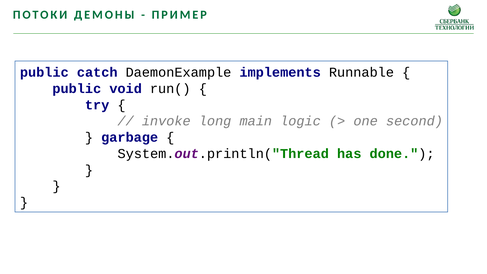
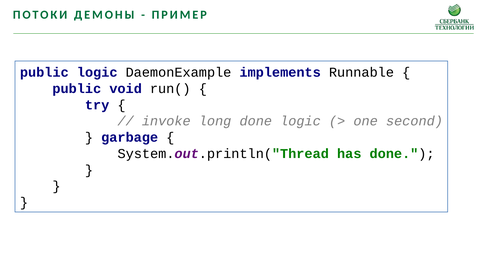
public catch: catch -> logic
long main: main -> done
